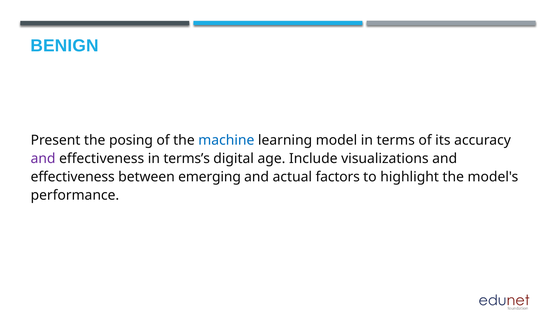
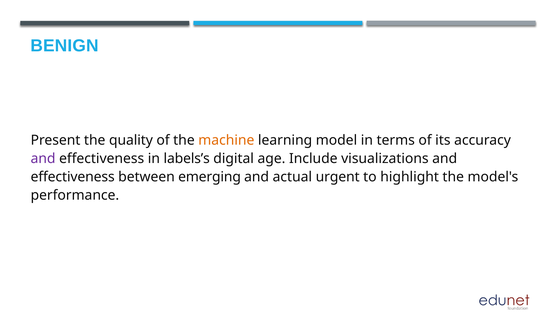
posing: posing -> quality
machine colour: blue -> orange
terms’s: terms’s -> labels’s
factors: factors -> urgent
